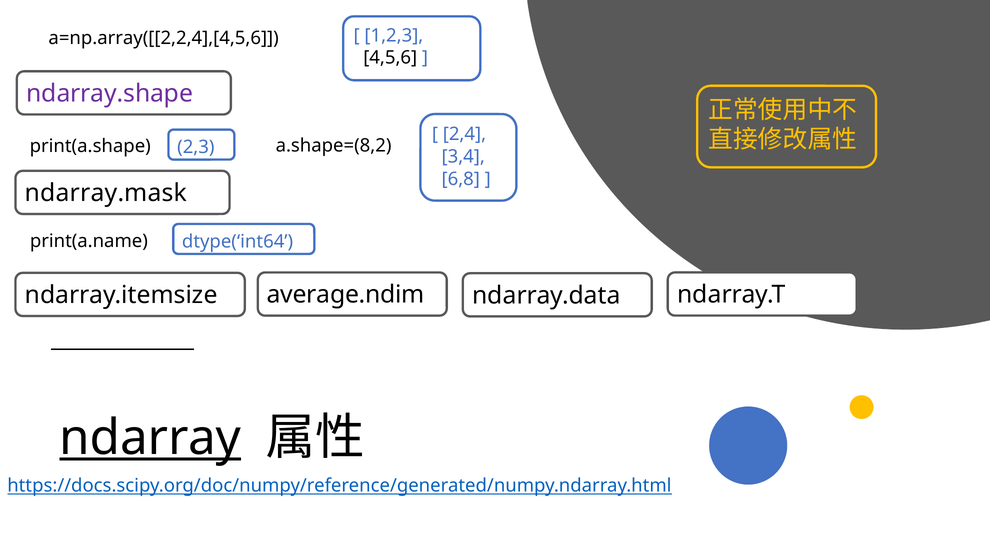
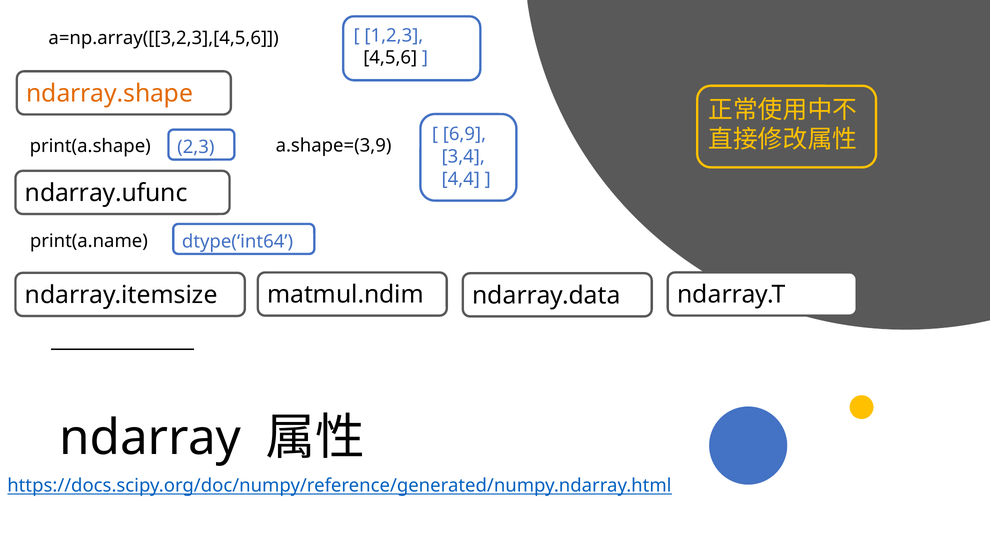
a=np.array([[2,2,4],[4,5,6: a=np.array([[2,2,4],[4,5,6 -> a=np.array([[3,2,3],[4,5,6
ndarray.shape colour: purple -> orange
2,4: 2,4 -> 6,9
a.shape=(8,2: a.shape=(8,2 -> a.shape=(3,9
6,8: 6,8 -> 4,4
ndarray.mask: ndarray.mask -> ndarray.ufunc
average.ndim: average.ndim -> matmul.ndim
ndarray underline: present -> none
